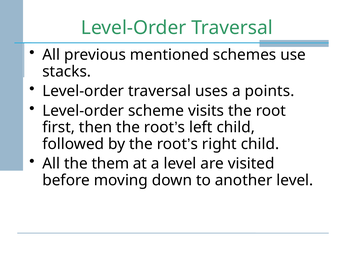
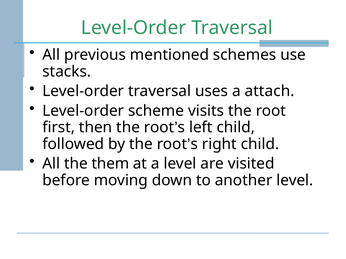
points: points -> attach
